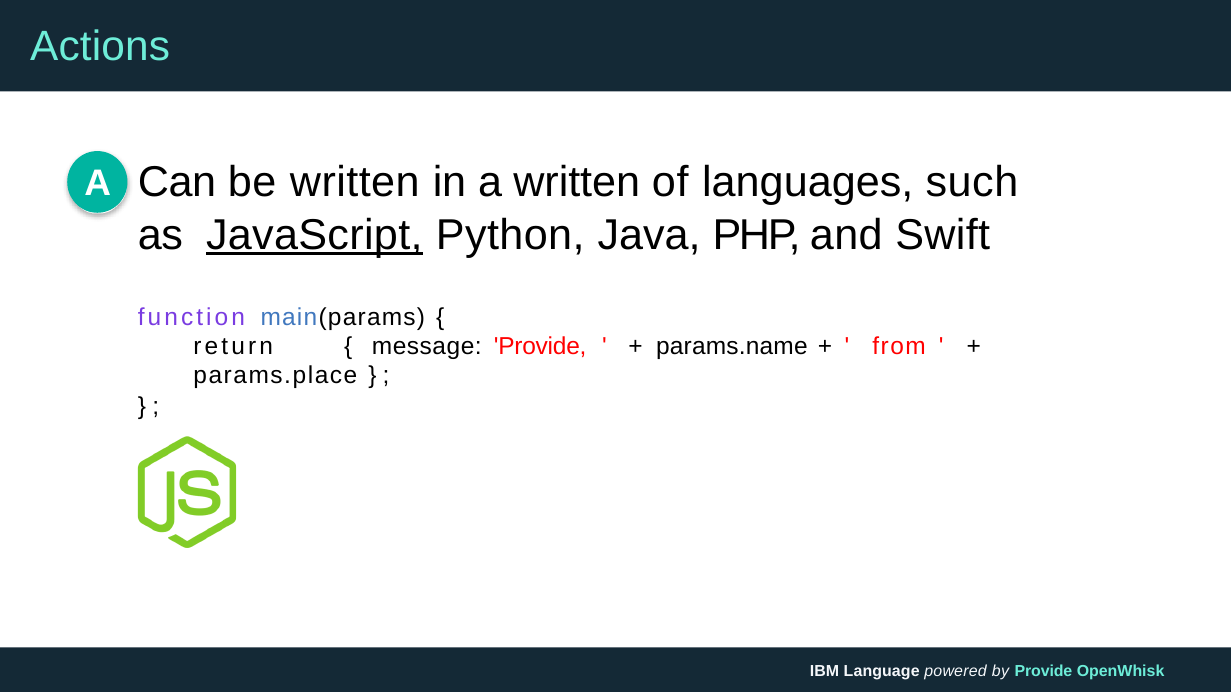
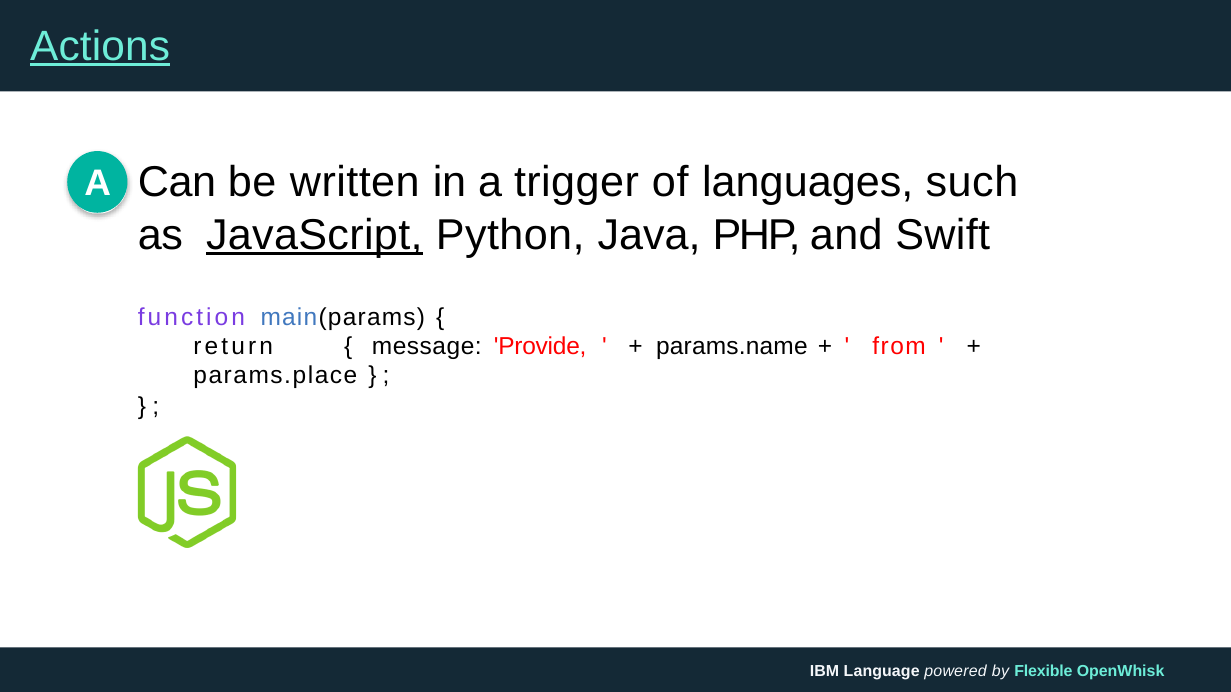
Actions underline: none -> present
a written: written -> trigger
by Provide: Provide -> Flexible
